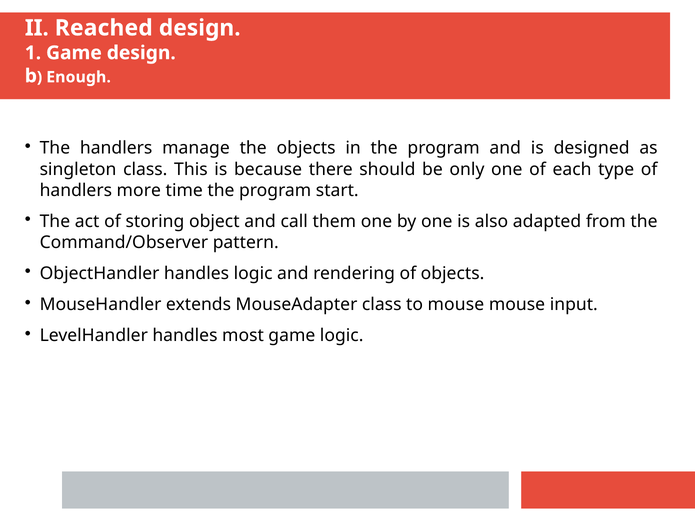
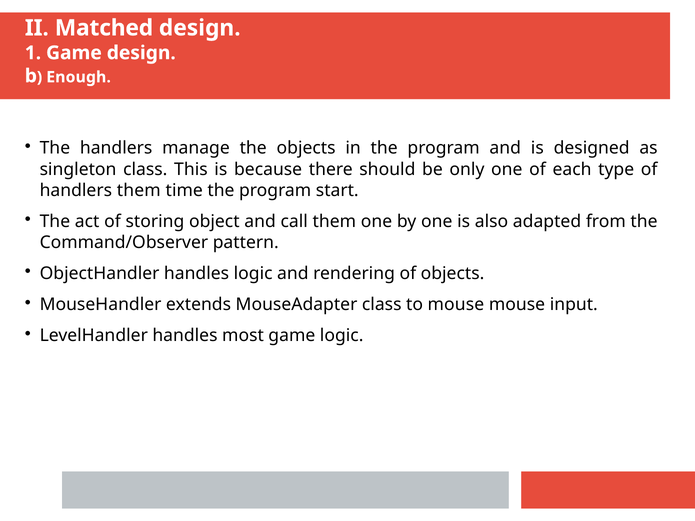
Reached: Reached -> Matched
handlers more: more -> them
